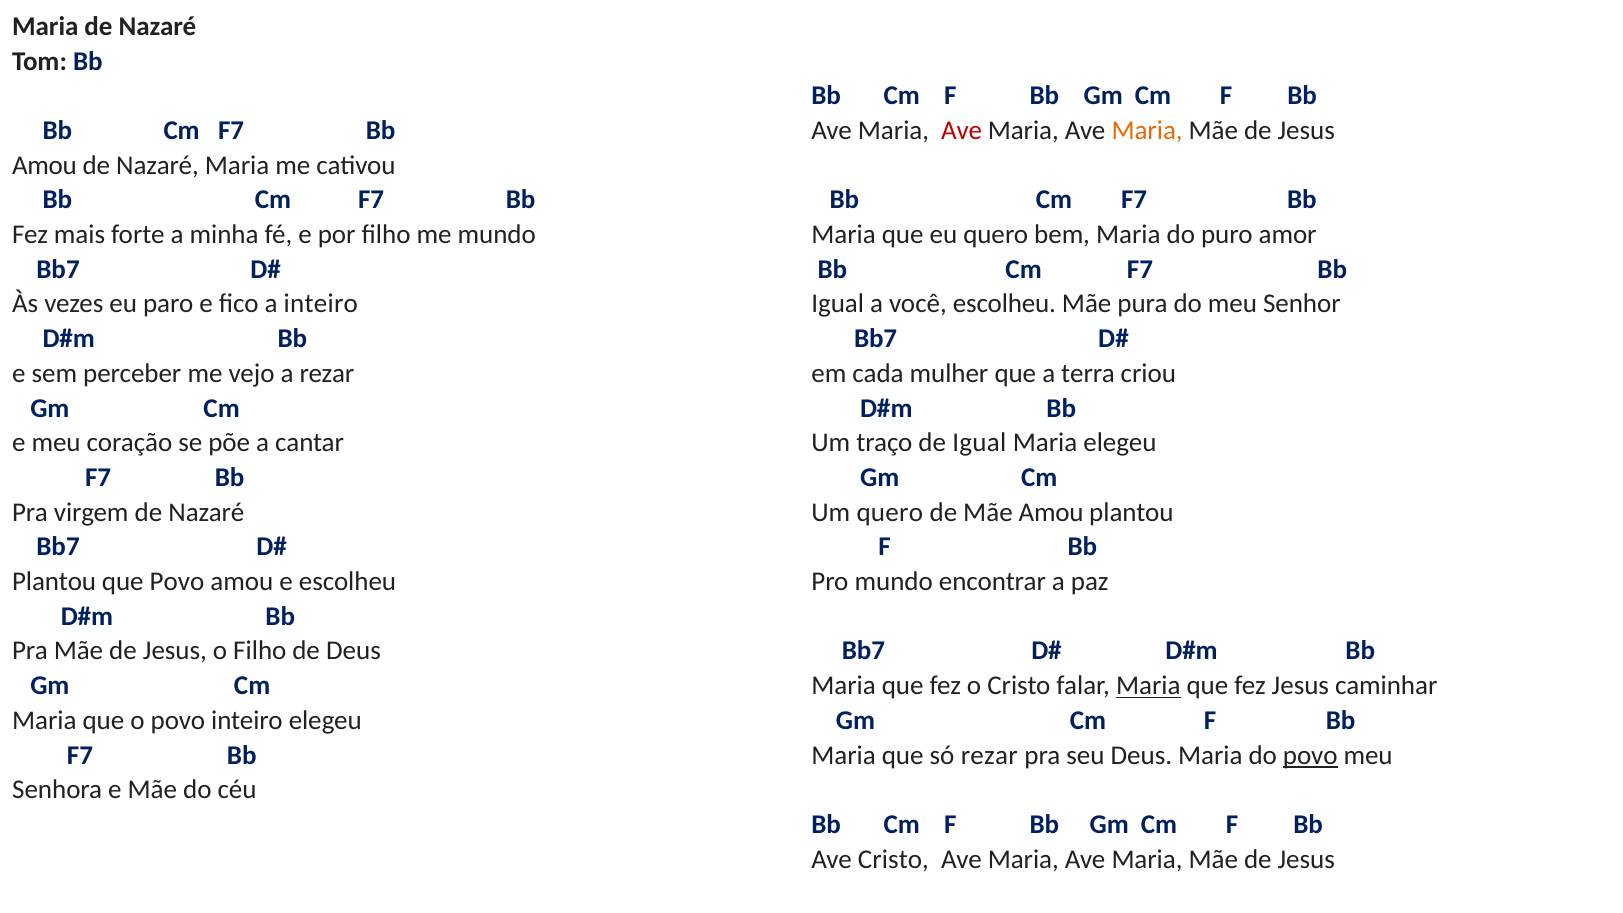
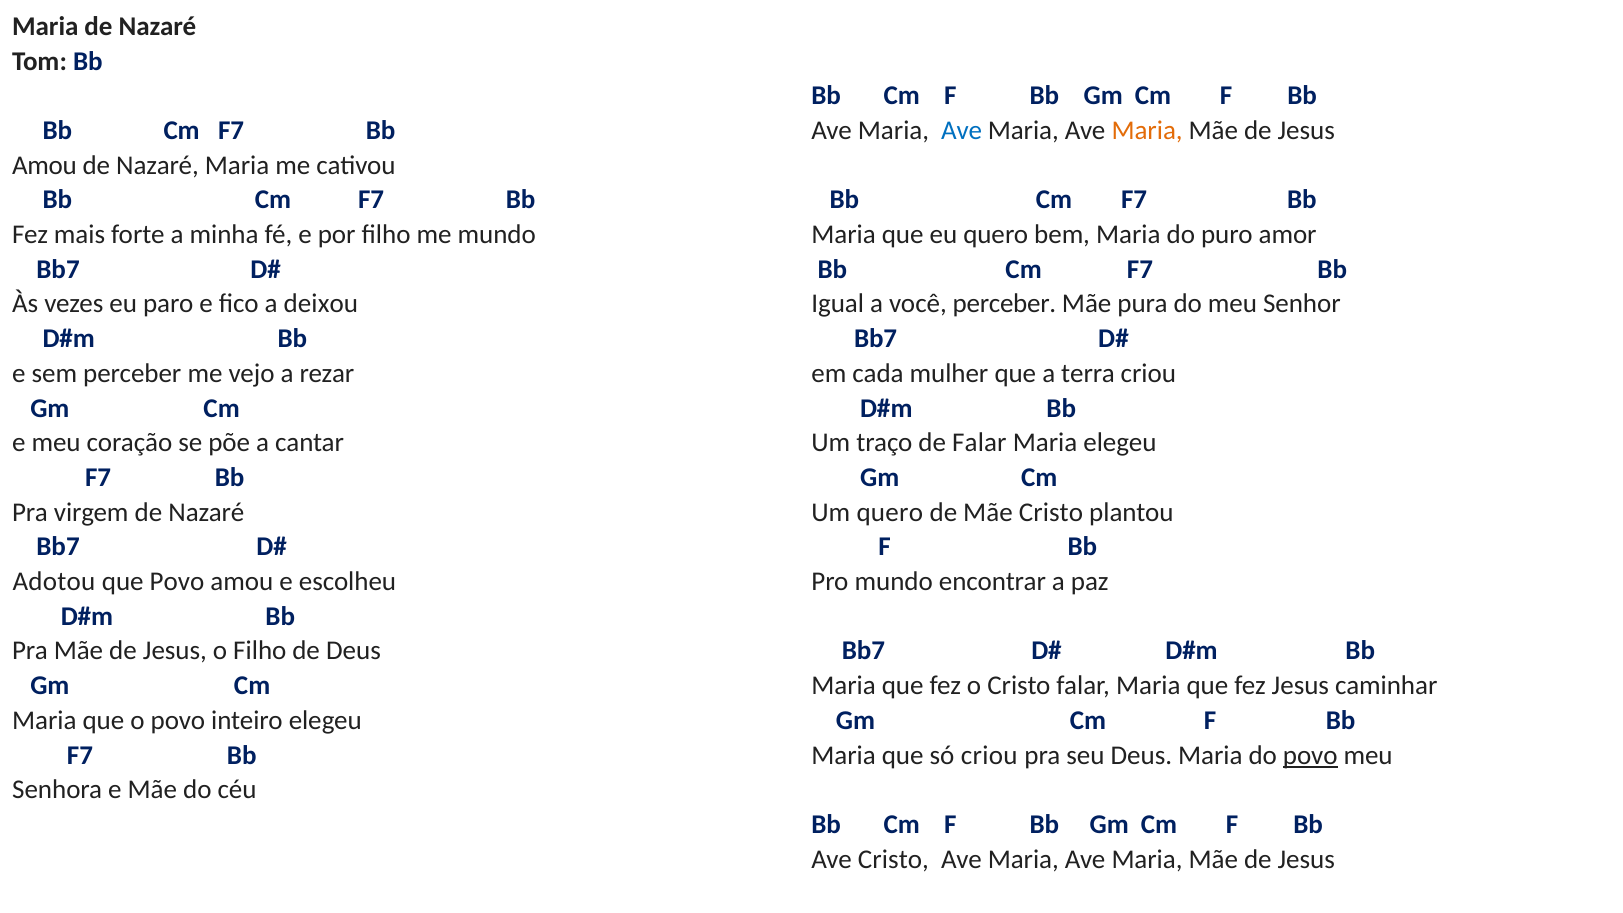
Ave at (962, 131) colour: red -> blue
a inteiro: inteiro -> deixou
você escolheu: escolheu -> perceber
de Igual: Igual -> Falar
Mãe Amou: Amou -> Cristo
Plantou at (54, 582): Plantou -> Adotou
Maria at (1148, 686) underline: present -> none
só rezar: rezar -> criou
